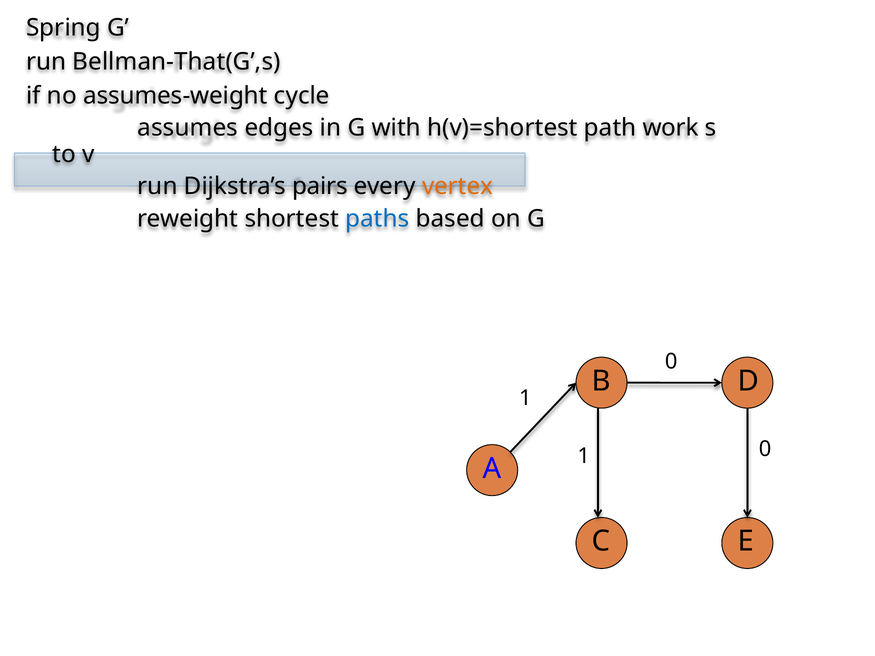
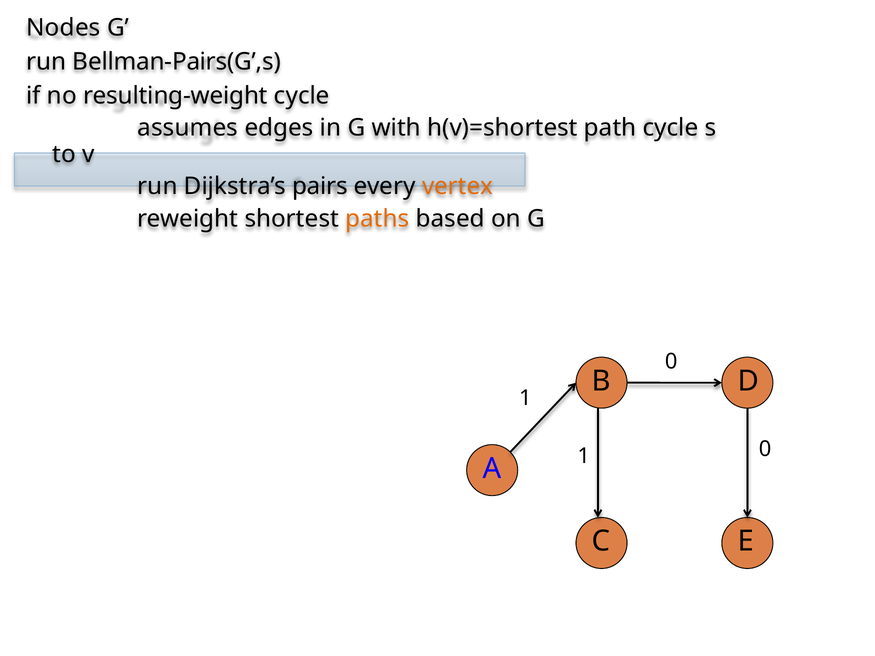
Spring: Spring -> Nodes
Bellman-That(G’,s: Bellman-That(G’,s -> Bellman-Pairs(G’,s
assumes-weight: assumes-weight -> resulting-weight
path work: work -> cycle
paths colour: blue -> orange
